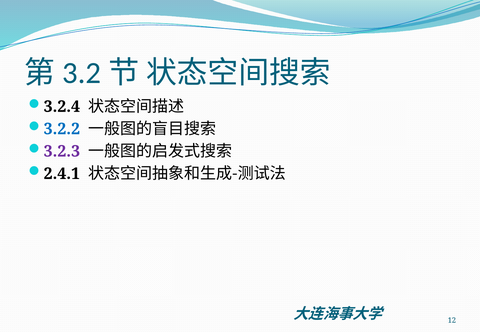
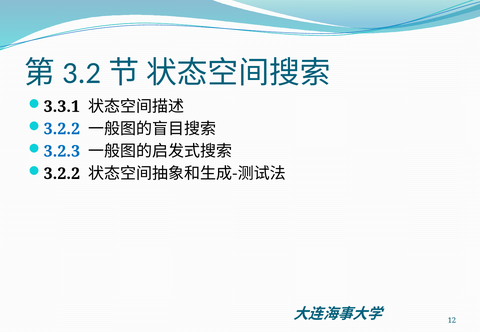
3.2.4: 3.2.4 -> 3.3.1
3.2.3 colour: purple -> blue
2.4.1 at (62, 174): 2.4.1 -> 3.2.2
